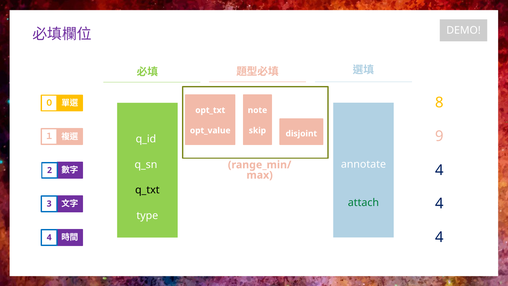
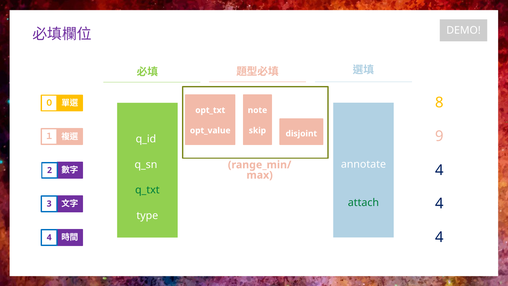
q_txt colour: black -> green
